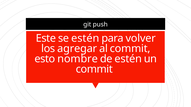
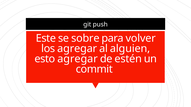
se estén: estén -> sobre
al commit: commit -> alguien
esto nombre: nombre -> agregar
